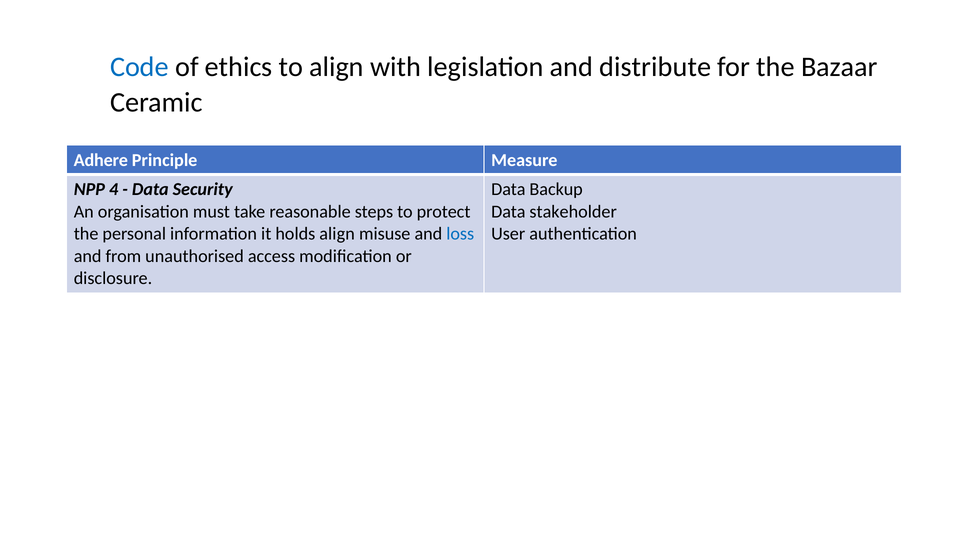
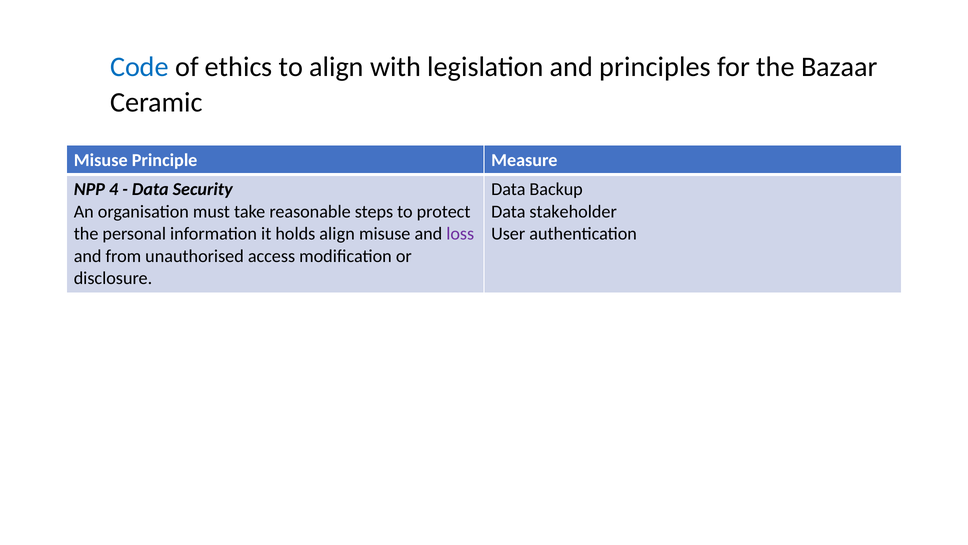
distribute: distribute -> principles
Adhere at (101, 160): Adhere -> Misuse
loss colour: blue -> purple
